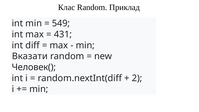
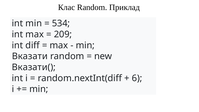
549: 549 -> 534
431: 431 -> 209
Человек(: Человек( -> Вказати(
2: 2 -> 6
